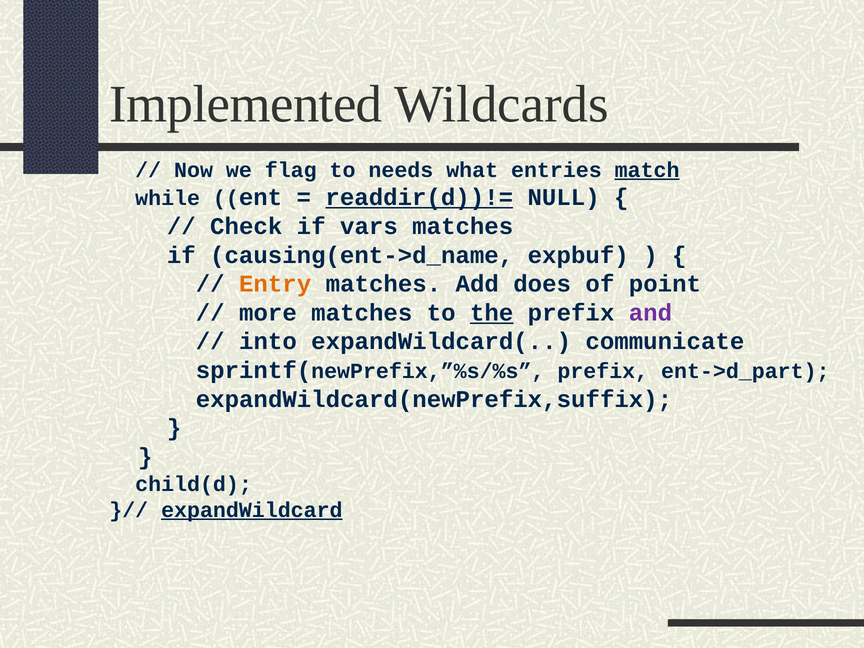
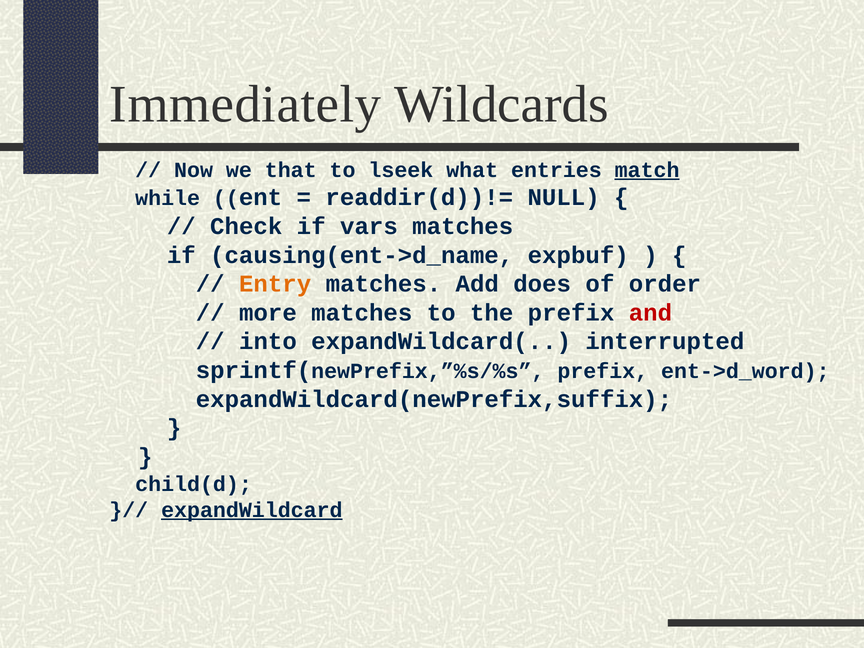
Implemented: Implemented -> Immediately
flag: flag -> that
needs: needs -> lseek
readdir(d))!= underline: present -> none
point: point -> order
the underline: present -> none
and colour: purple -> red
communicate: communicate -> interrupted
ent->d_part: ent->d_part -> ent->d_word
